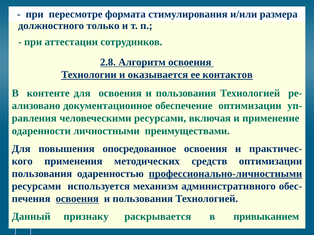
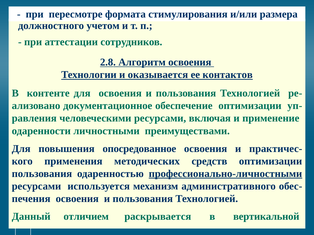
только: только -> учетом
освоения at (77, 199) underline: present -> none
признаку: признаку -> отличием
привыканием: привыканием -> вертикальной
